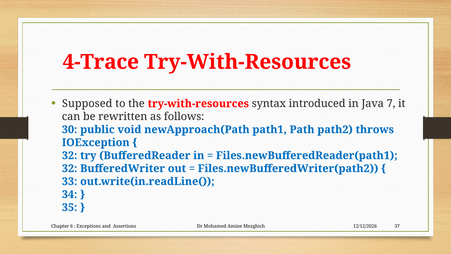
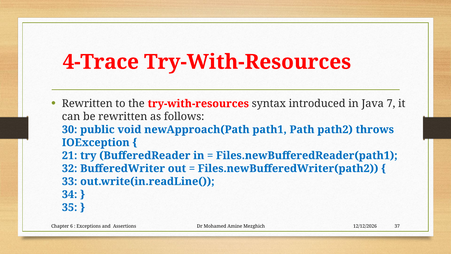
Supposed at (87, 104): Supposed -> Rewritten
32 at (70, 155): 32 -> 21
